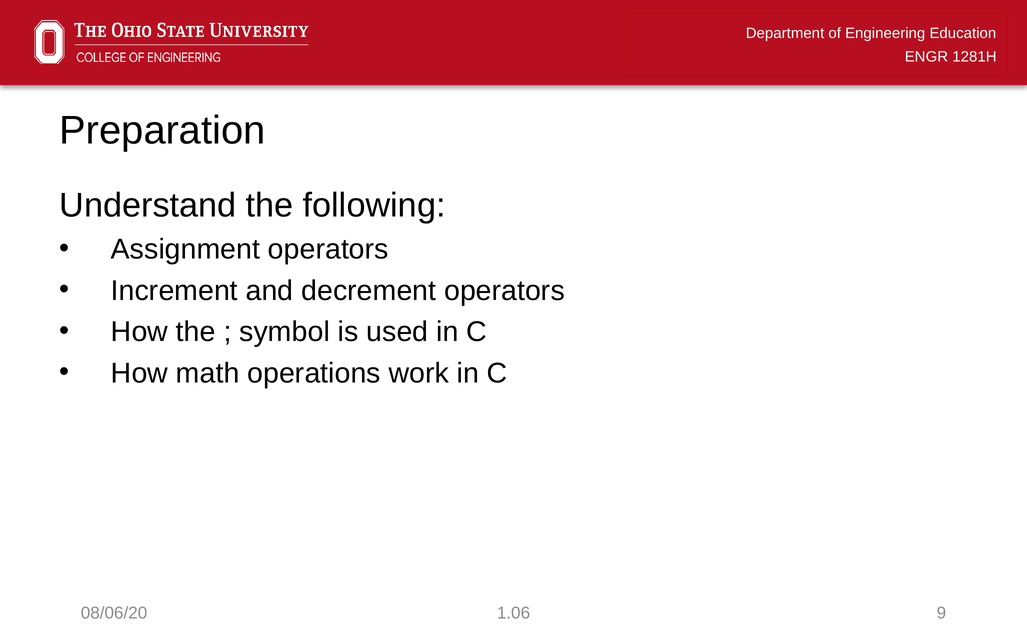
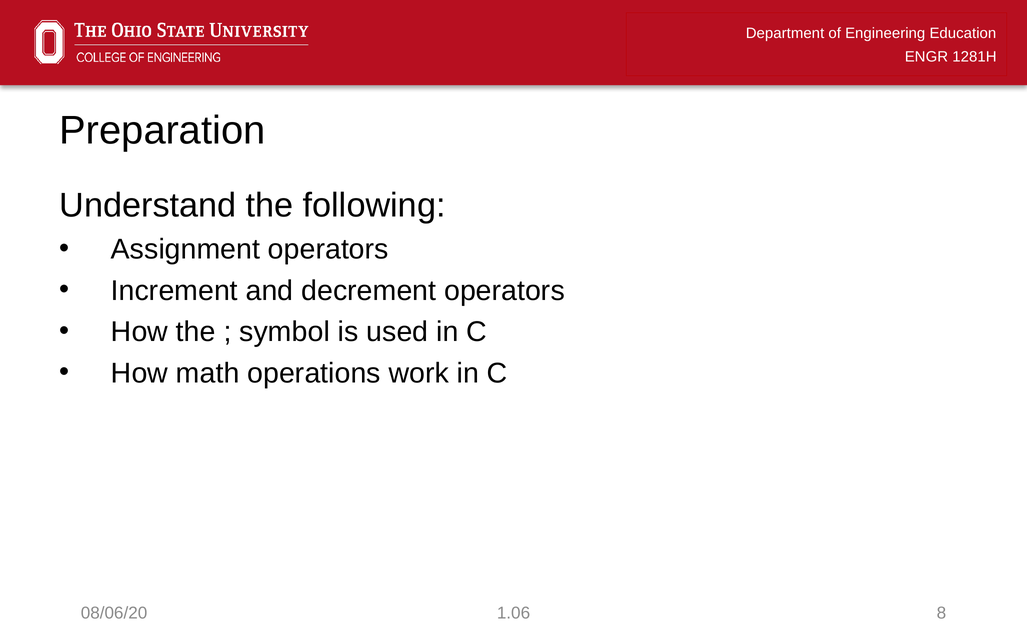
9: 9 -> 8
